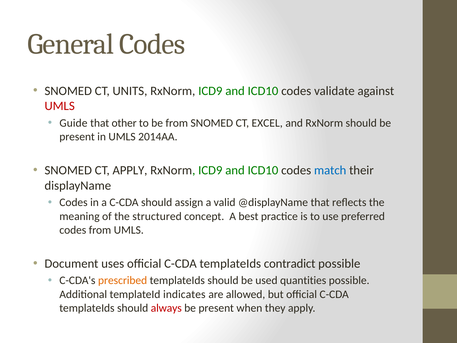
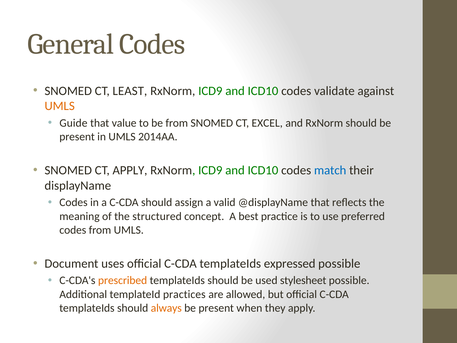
UNITS: UNITS -> LEAST
UMLS at (60, 106) colour: red -> orange
other: other -> value
contradict: contradict -> expressed
quantities: quantities -> stylesheet
indicates: indicates -> practices
always colour: red -> orange
